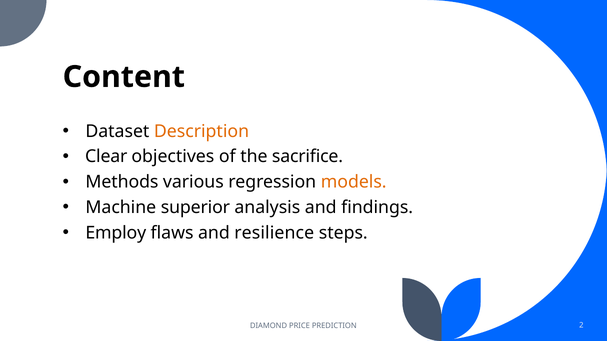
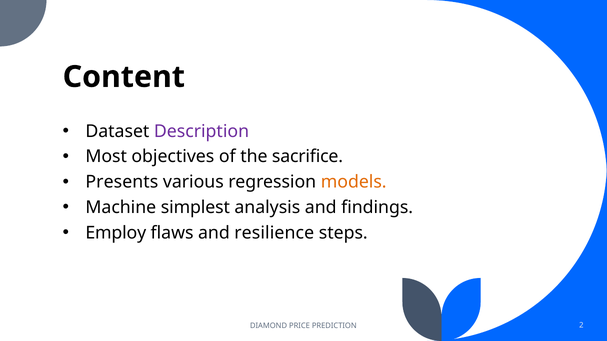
Description colour: orange -> purple
Clear: Clear -> Most
Methods: Methods -> Presents
superior: superior -> simplest
